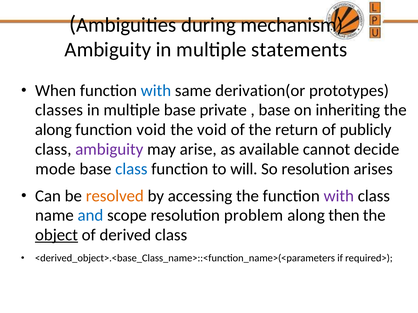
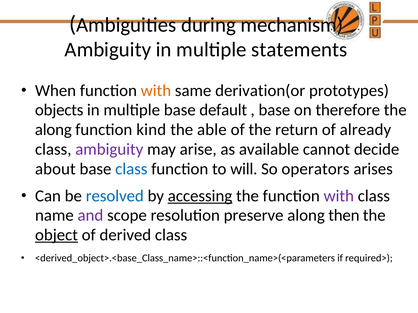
with at (156, 91) colour: blue -> orange
classes: classes -> objects
private: private -> default
inheriting: inheriting -> therefore
function void: void -> kind
the void: void -> able
publicly: publicly -> already
mode: mode -> about
So resolution: resolution -> operators
resolved colour: orange -> blue
accessing underline: none -> present
and colour: blue -> purple
problem: problem -> preserve
